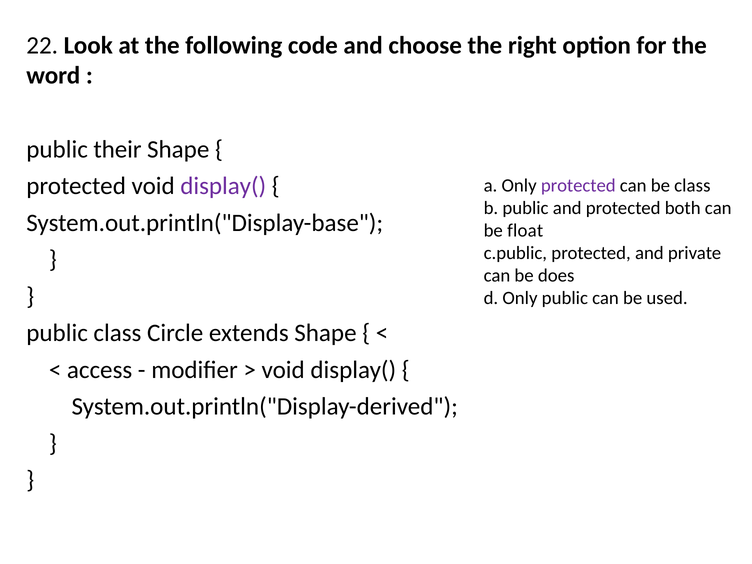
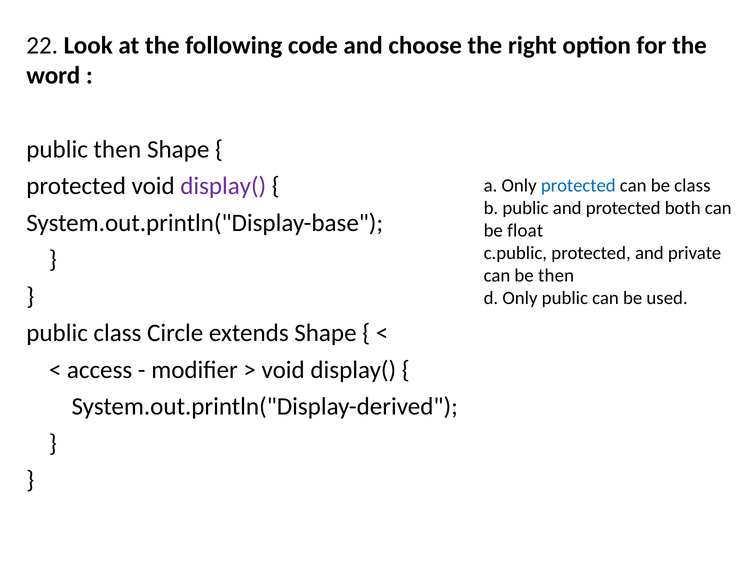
public their: their -> then
protected at (578, 185) colour: purple -> blue
be does: does -> then
